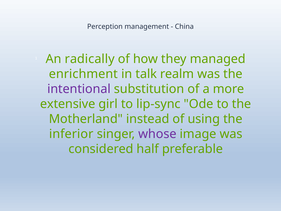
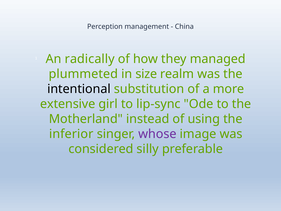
enrichment: enrichment -> plummeted
talk: talk -> size
intentional colour: purple -> black
half: half -> silly
